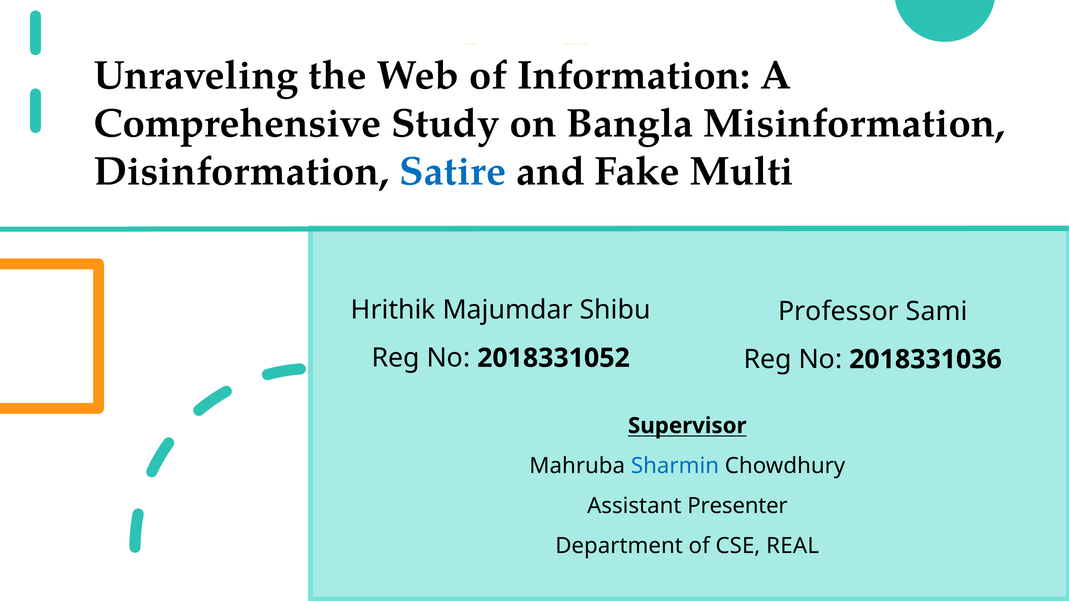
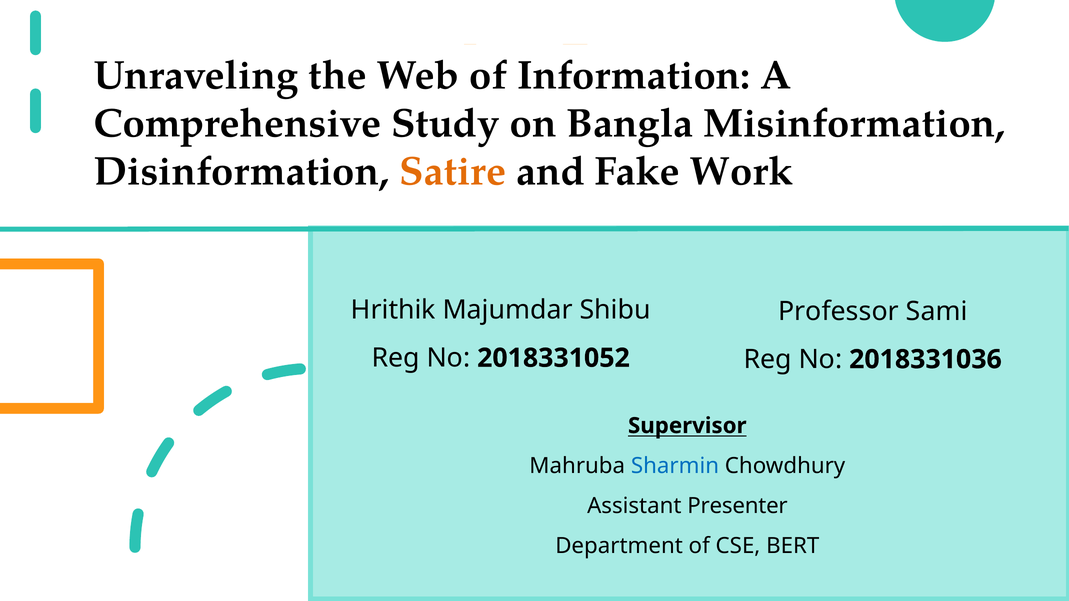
Satire colour: blue -> orange
Multi: Multi -> Work
REAL: REAL -> BERT
